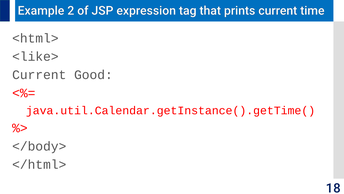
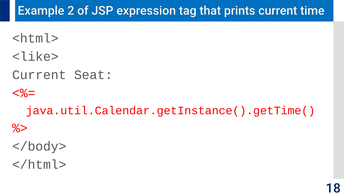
Good: Good -> Seat
